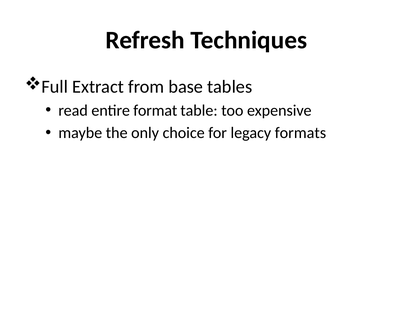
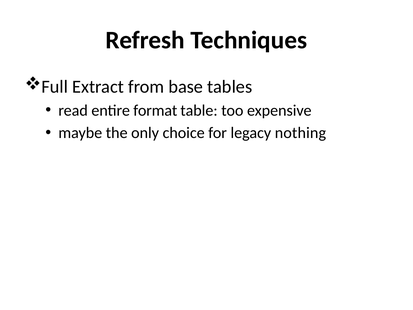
formats: formats -> nothing
